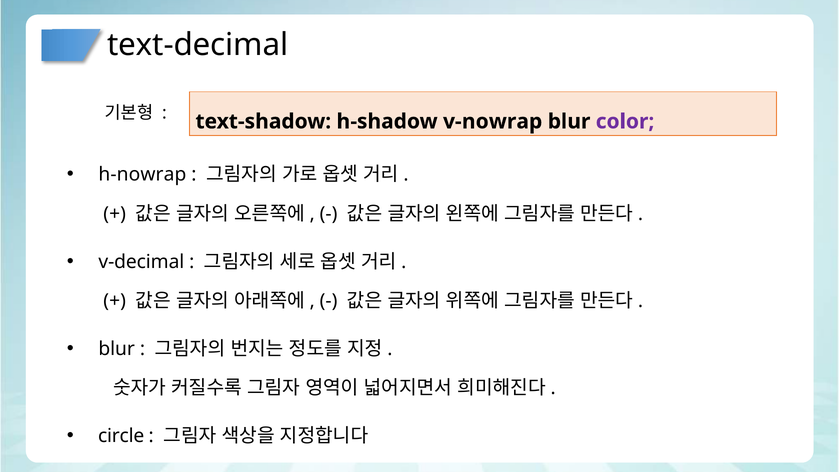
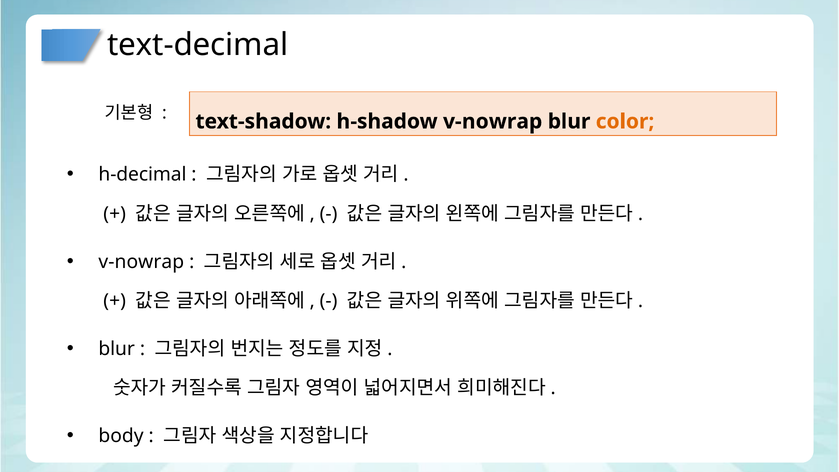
color colour: purple -> orange
h-nowrap: h-nowrap -> h-decimal
v-decimal at (141, 262): v-decimal -> v-nowrap
circle: circle -> body
